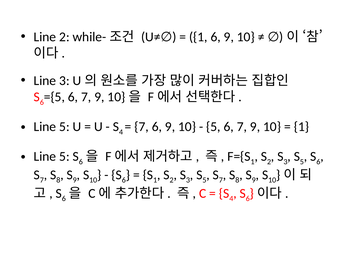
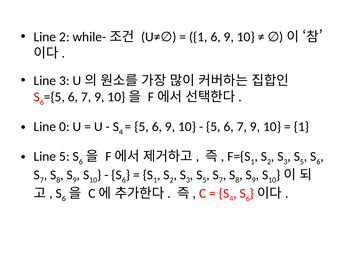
5 at (64, 126): 5 -> 0
7 at (142, 126): 7 -> 5
